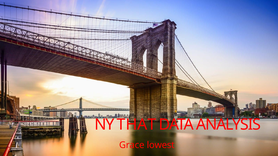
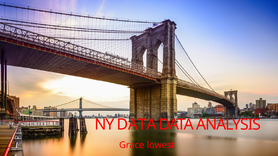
NY THAT: THAT -> DATA
